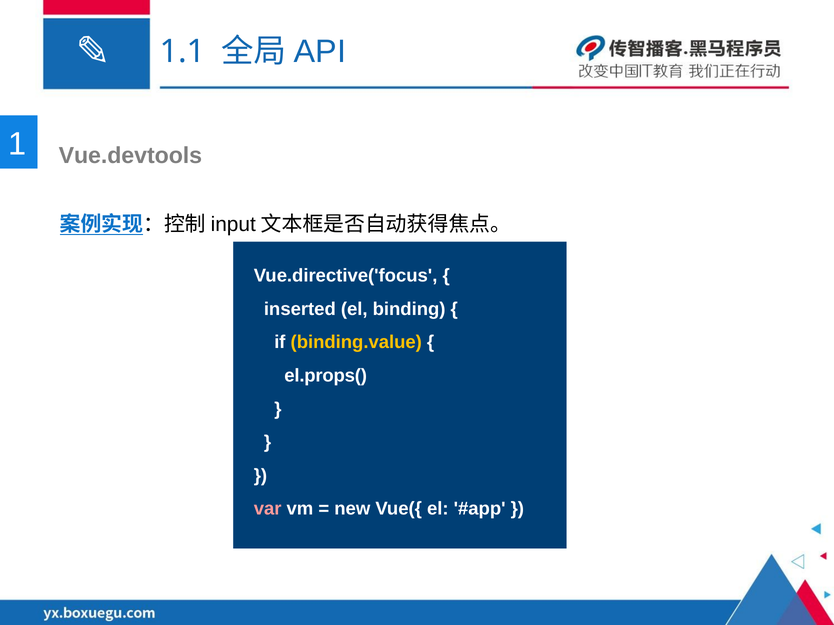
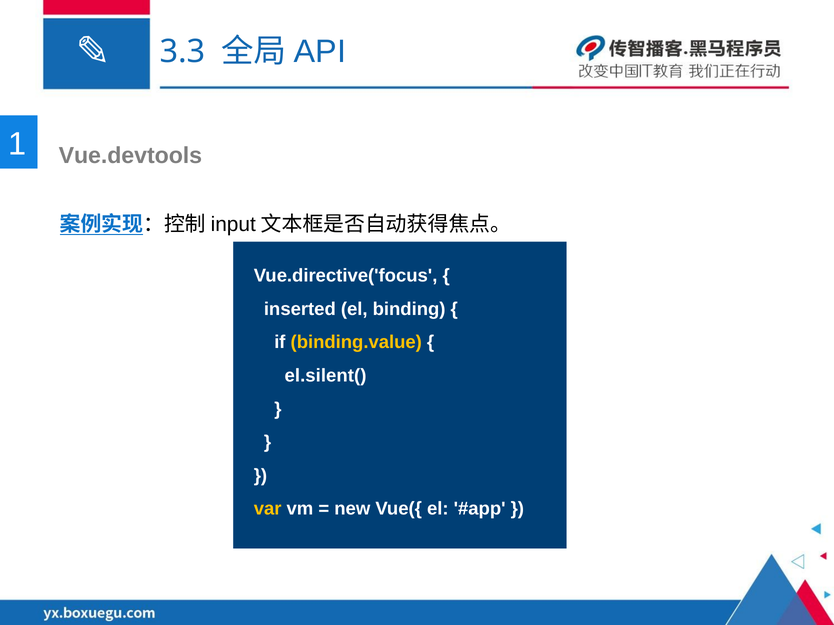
1.1: 1.1 -> 3.3
el.props(: el.props( -> el.silent(
var colour: pink -> yellow
